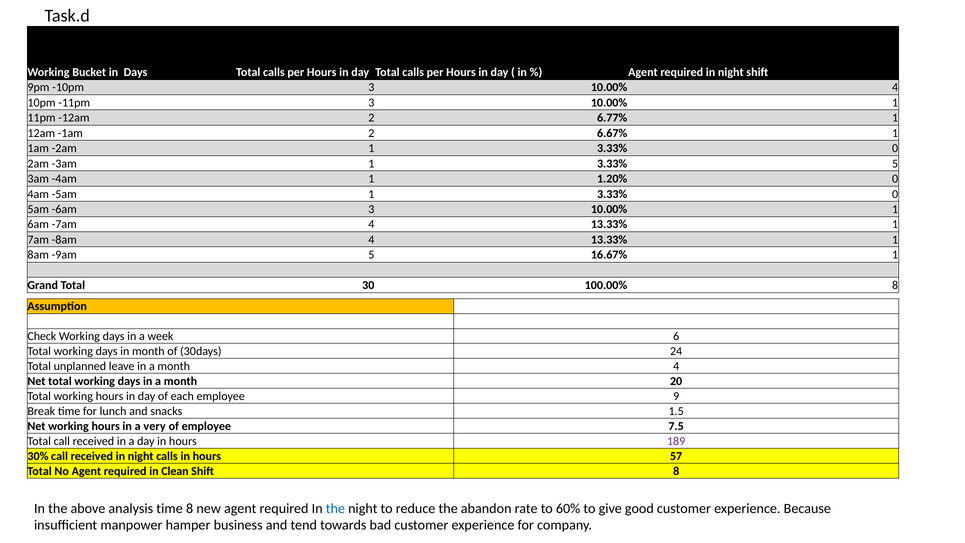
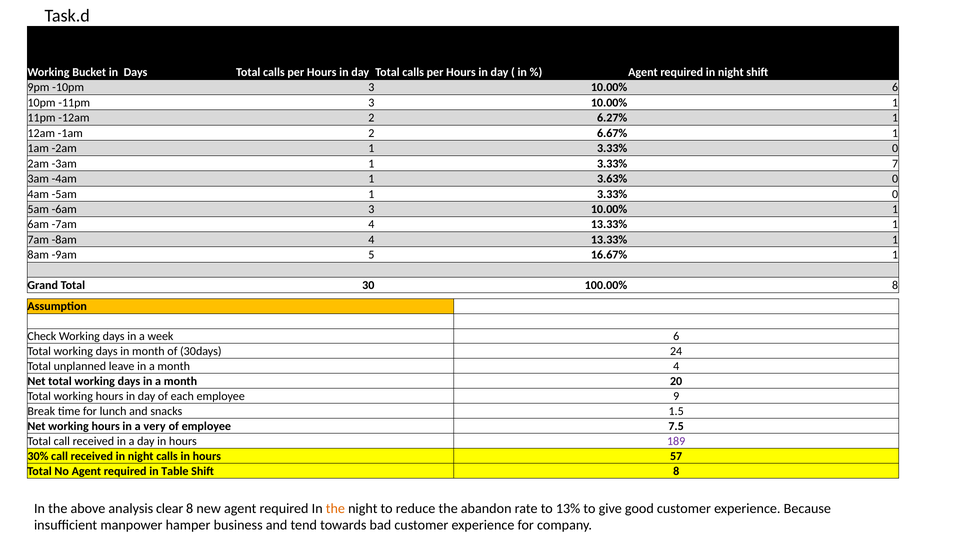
10.00% 4: 4 -> 6
6.77%: 6.77% -> 6.27%
3.33% 5: 5 -> 7
1.20%: 1.20% -> 3.63%
Clean: Clean -> Table
analysis time: time -> clear
the at (335, 508) colour: blue -> orange
60%: 60% -> 13%
